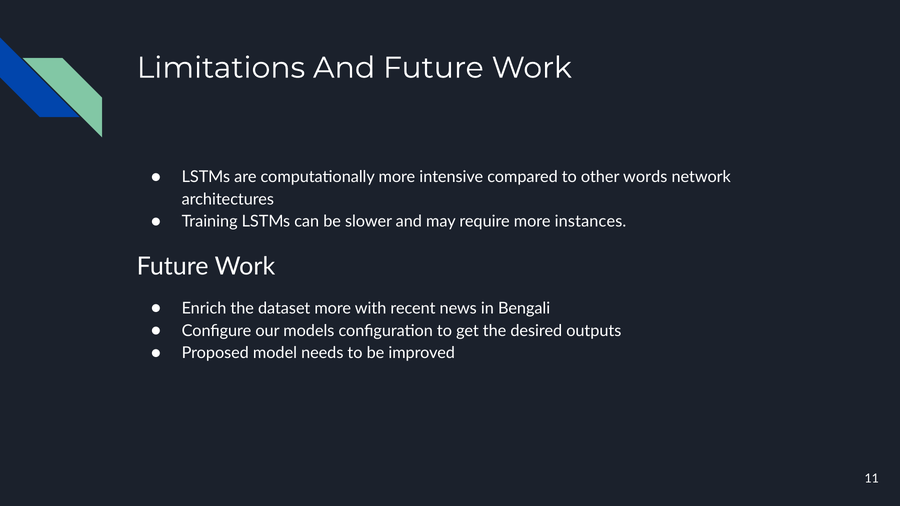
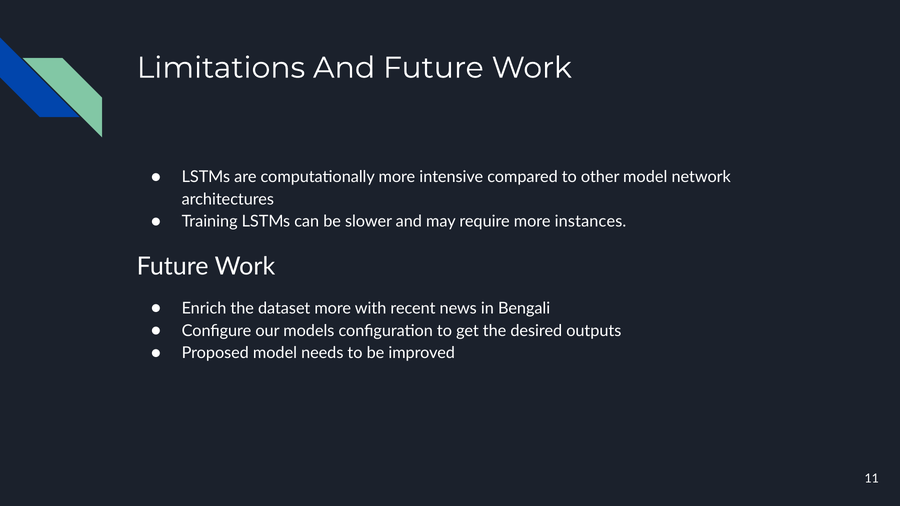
other words: words -> model
